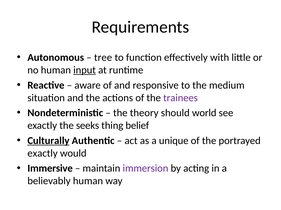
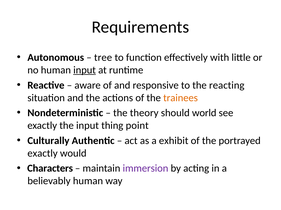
medium: medium -> reacting
trainees colour: purple -> orange
the seeks: seeks -> input
belief: belief -> point
Culturally underline: present -> none
unique: unique -> exhibit
Immersive: Immersive -> Characters
